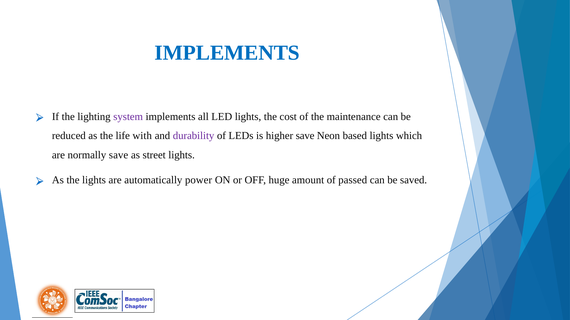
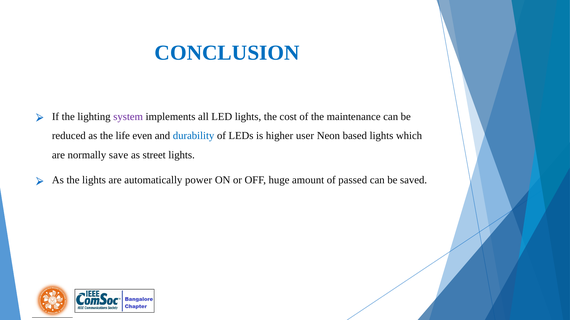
IMPLEMENTS at (227, 53): IMPLEMENTS -> CONCLUSION
with: with -> even
durability colour: purple -> blue
higher save: save -> user
